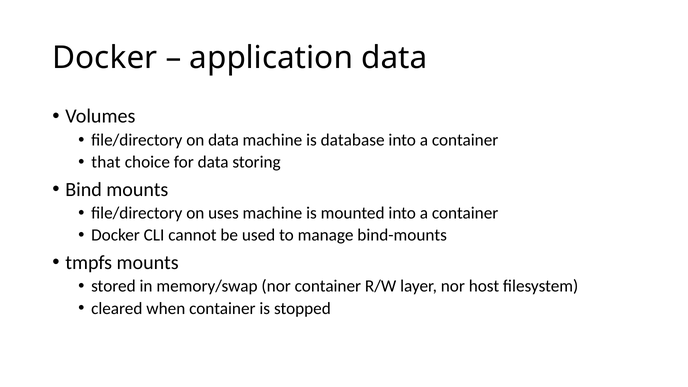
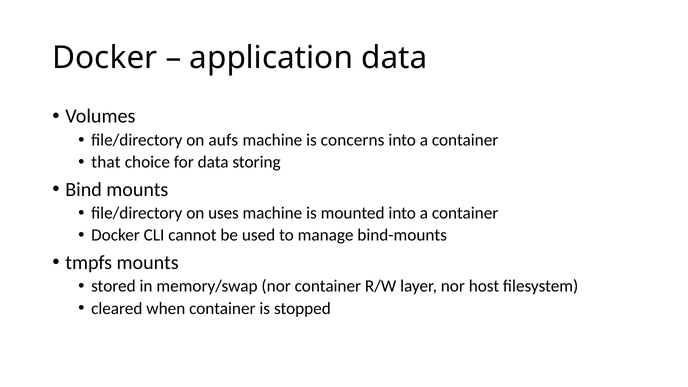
on data: data -> aufs
database: database -> concerns
